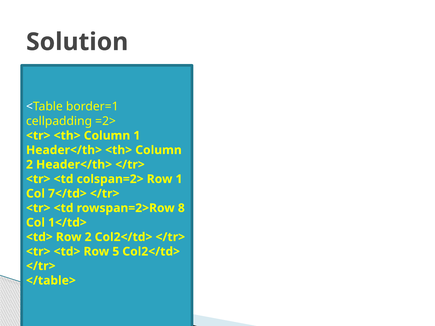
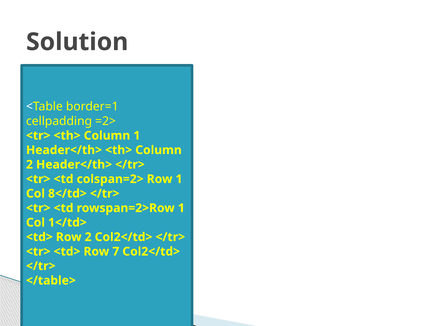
7</td>: 7</td> -> 8</td>
rowspan=2>Row 8: 8 -> 1
5: 5 -> 7
